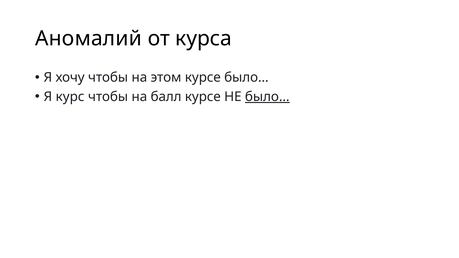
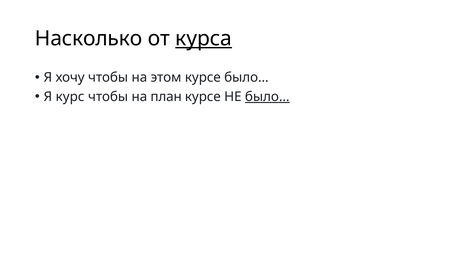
Аномалий: Аномалий -> Насколько
курса underline: none -> present
балл: балл -> план
